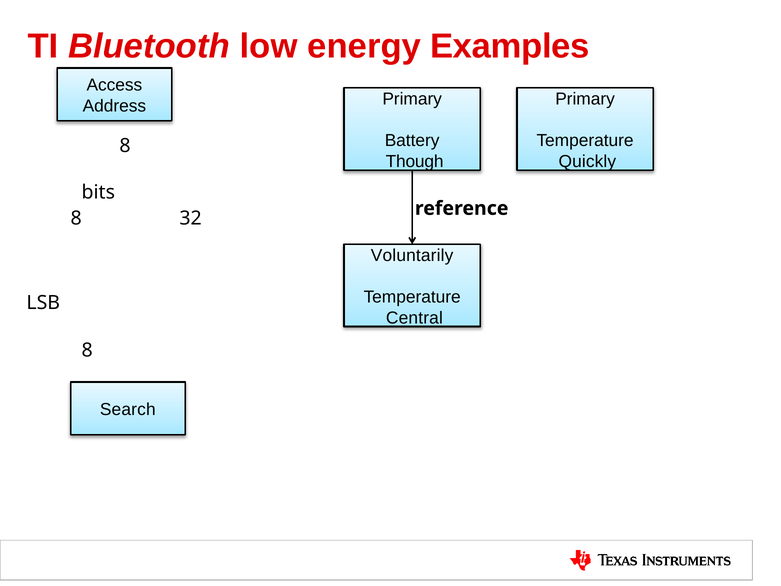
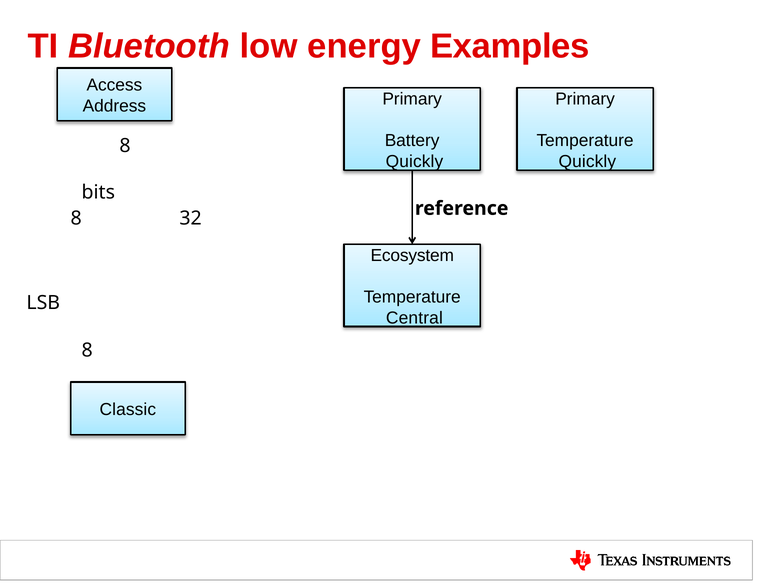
Though at (415, 161): Though -> Quickly
Voluntarily: Voluntarily -> Ecosystem
Search: Search -> Classic
